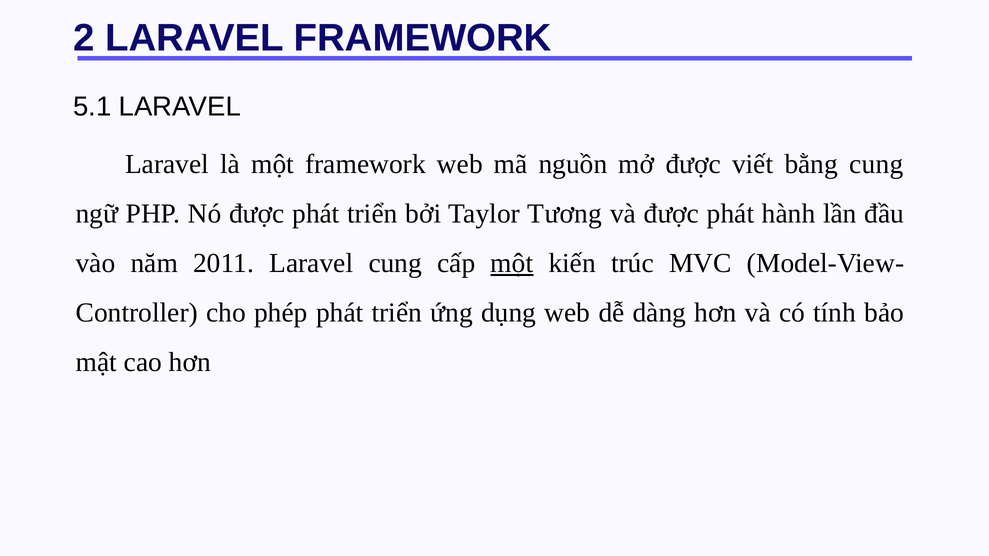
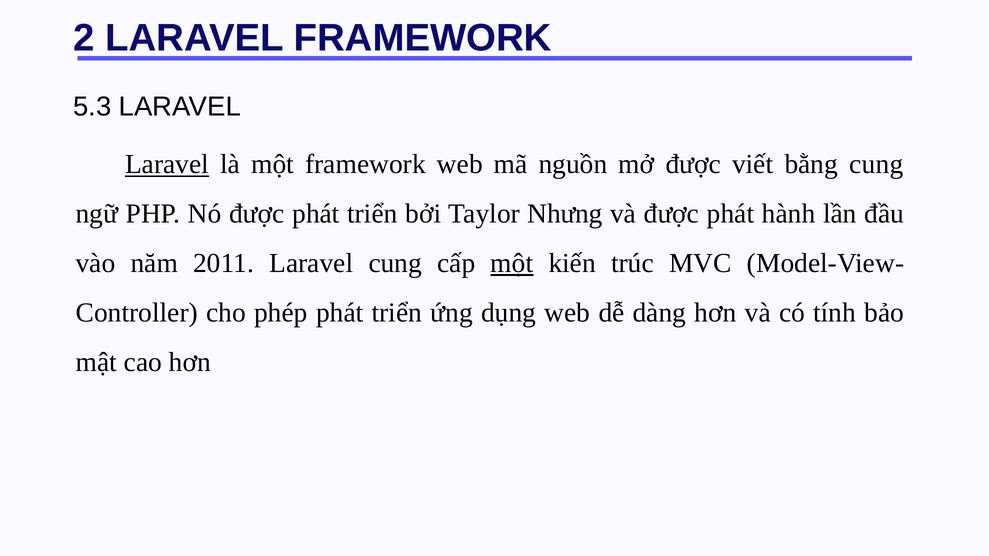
5.1: 5.1 -> 5.3
Laravel at (167, 164) underline: none -> present
Tương: Tương -> Nhưng
